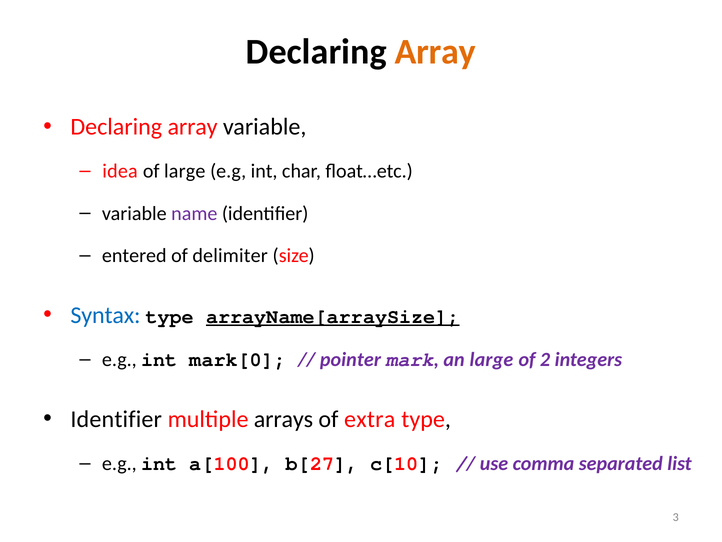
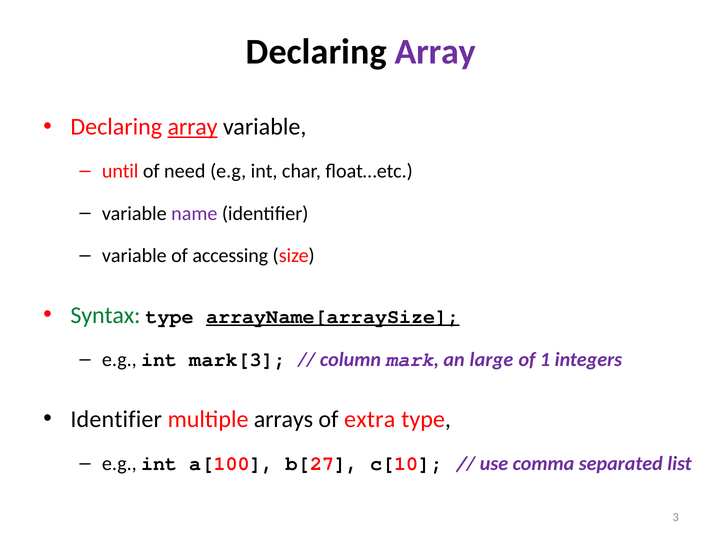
Array at (435, 52) colour: orange -> purple
array at (193, 127) underline: none -> present
idea: idea -> until
of large: large -> need
entered at (134, 255): entered -> variable
delimiter: delimiter -> accessing
Syntax colour: blue -> green
mark[0: mark[0 -> mark[3
pointer: pointer -> column
2: 2 -> 1
